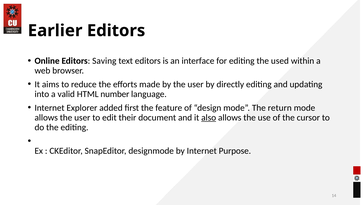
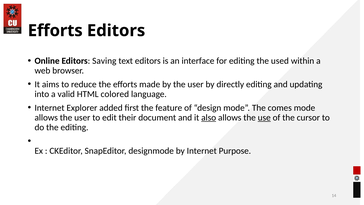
Earlier at (55, 31): Earlier -> Efforts
number: number -> colored
return: return -> comes
use underline: none -> present
